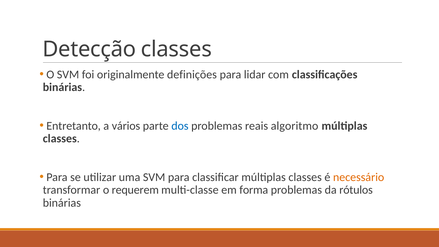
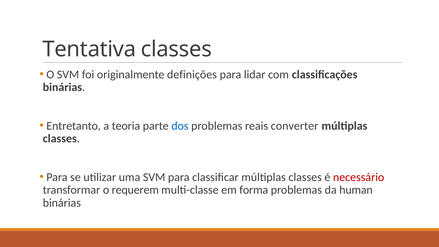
Detecção: Detecção -> Tentativa
vários: vários -> teoria
algoritmo: algoritmo -> converter
necessário colour: orange -> red
rótulos: rótulos -> human
